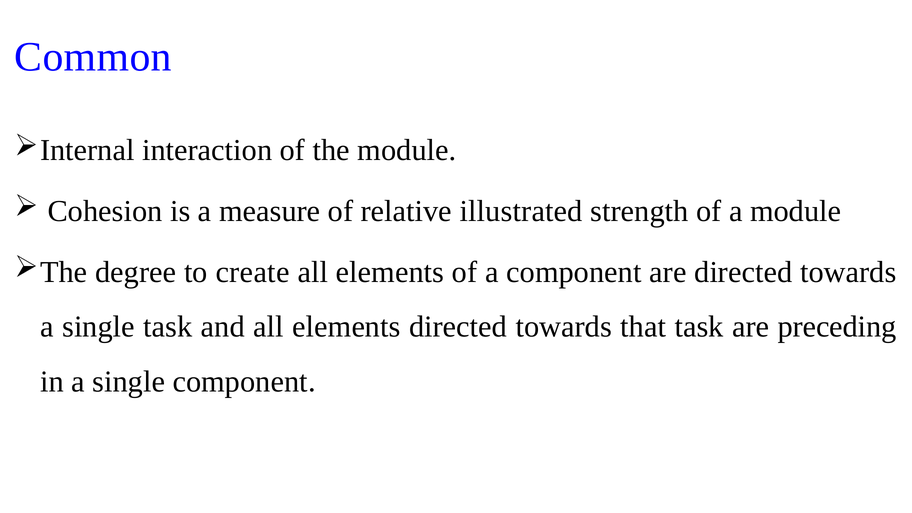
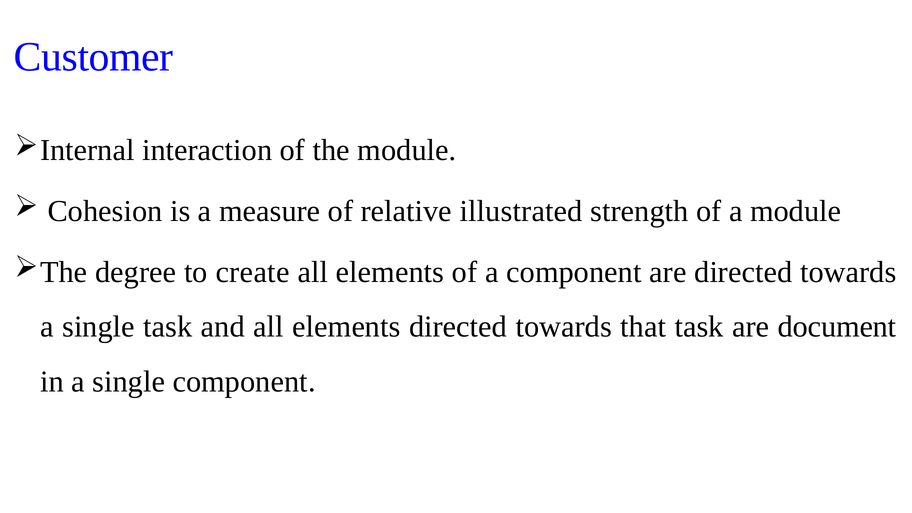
Common: Common -> Customer
preceding: preceding -> document
